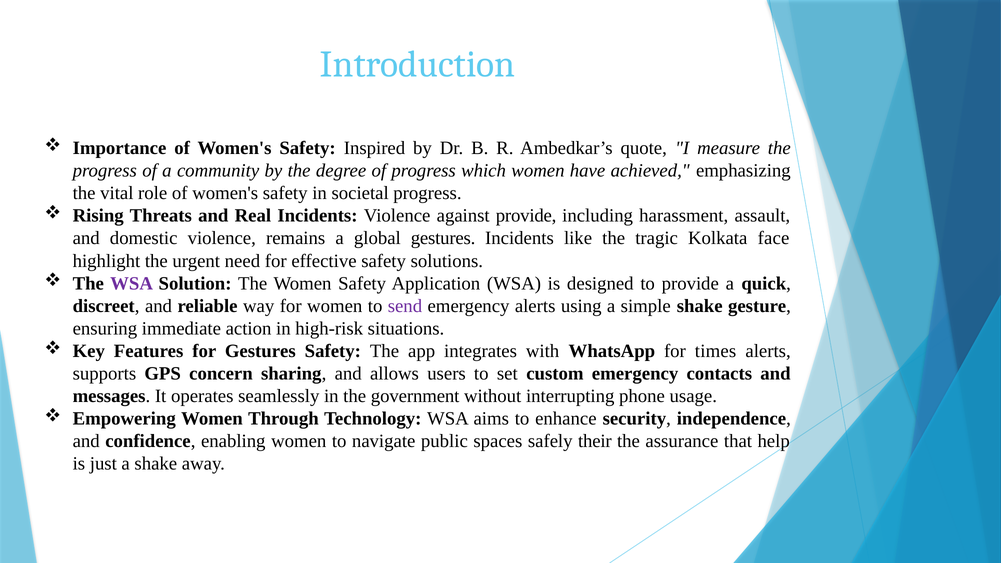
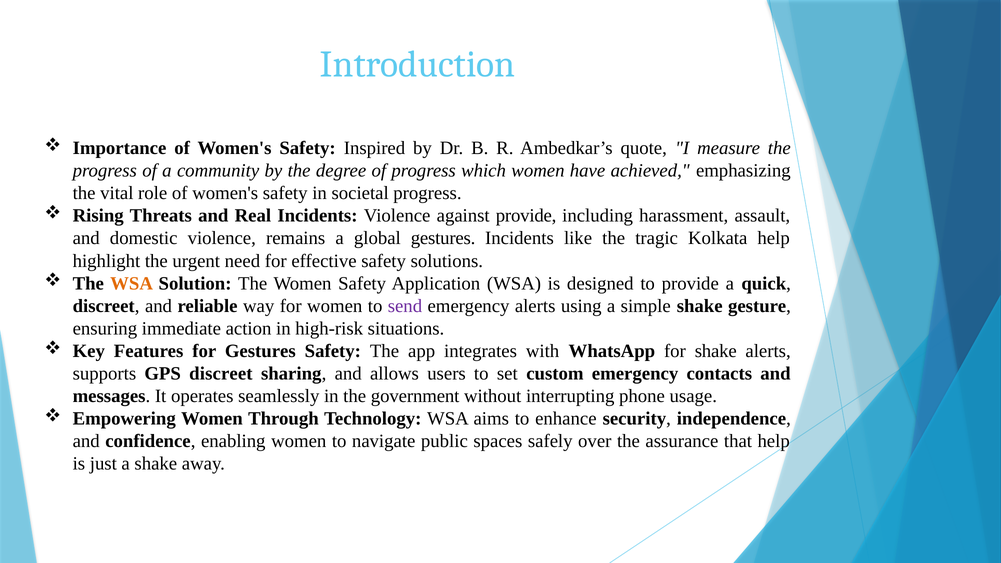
Kolkata face: face -> help
WSA at (132, 283) colour: purple -> orange
for times: times -> shake
GPS concern: concern -> discreet
their: their -> over
